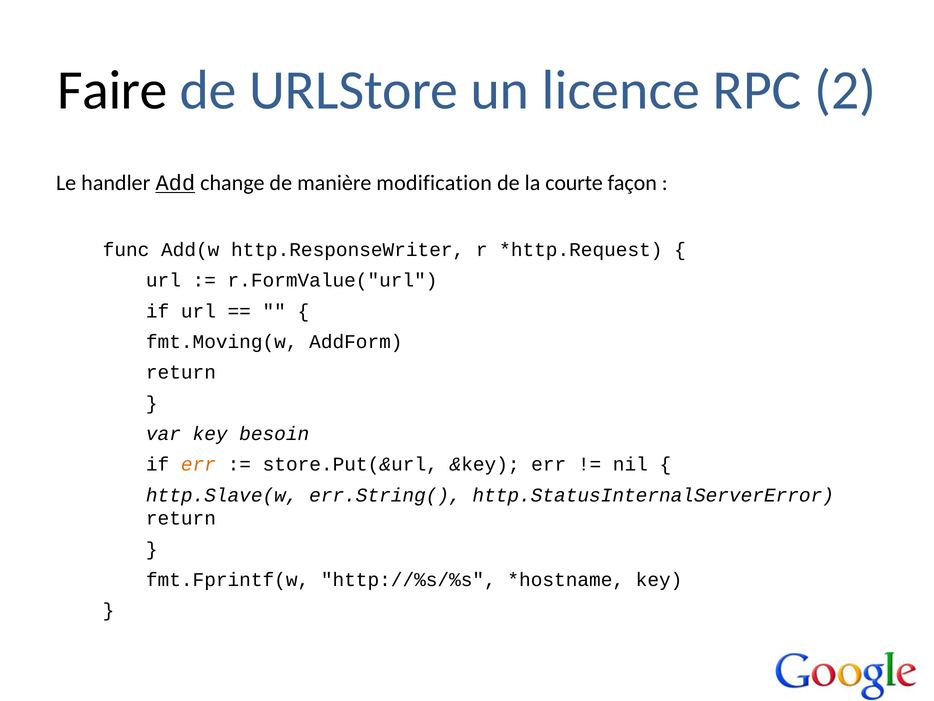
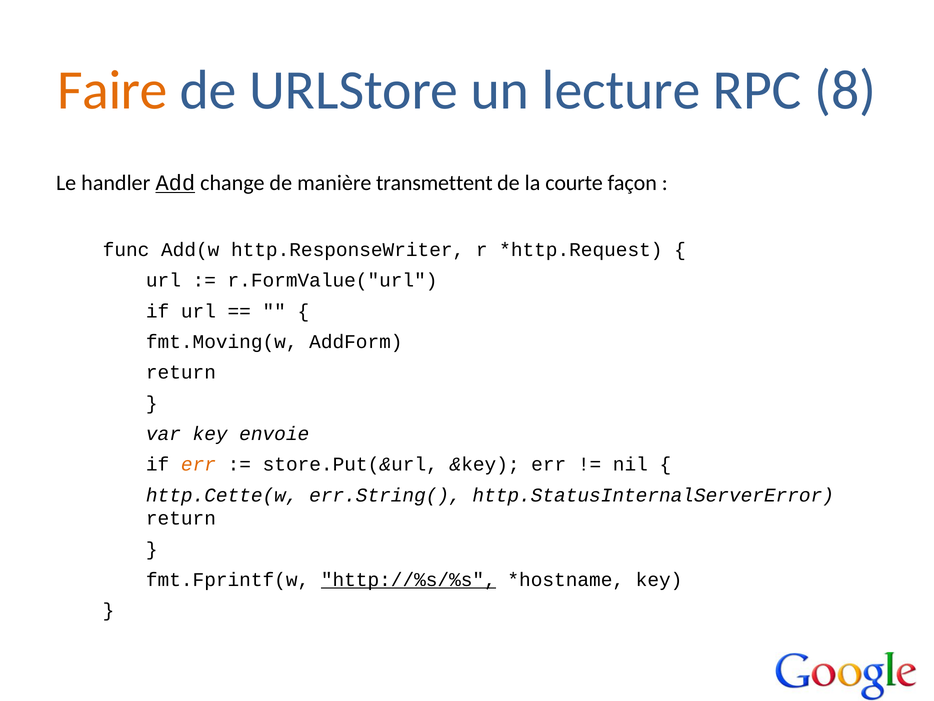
Faire colour: black -> orange
licence: licence -> lecture
2: 2 -> 8
modification: modification -> transmettent
besoin: besoin -> envoie
http.Slave(w: http.Slave(w -> http.Cette(w
http://%s/%s underline: none -> present
